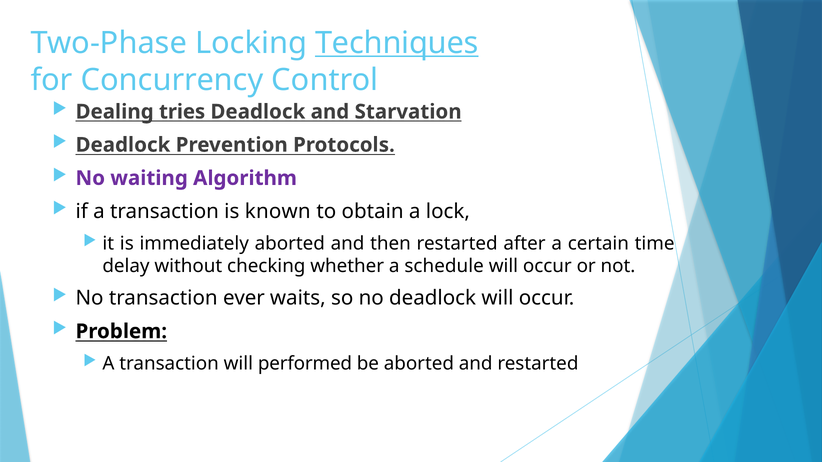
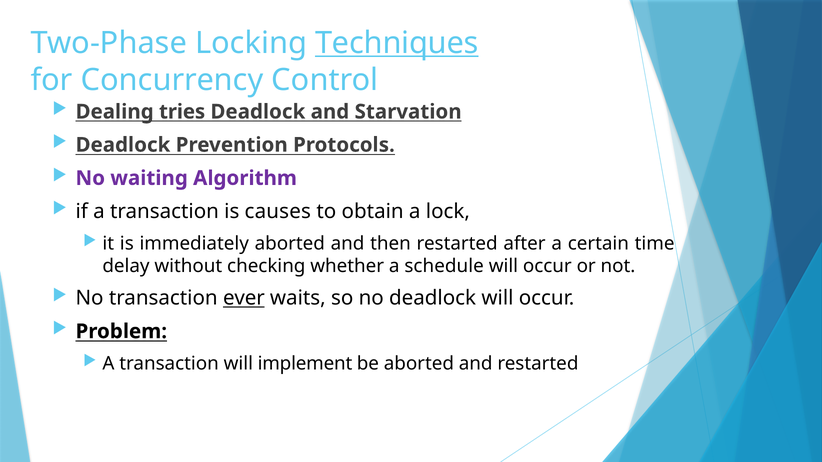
known: known -> causes
ever underline: none -> present
performed: performed -> implement
